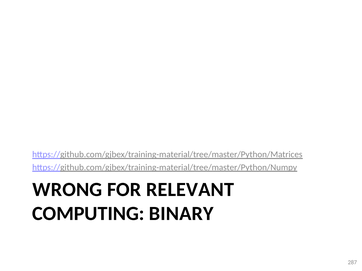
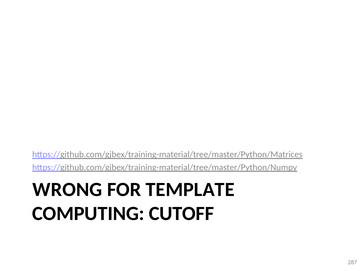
RELEVANT: RELEVANT -> TEMPLATE
BINARY: BINARY -> CUTOFF
